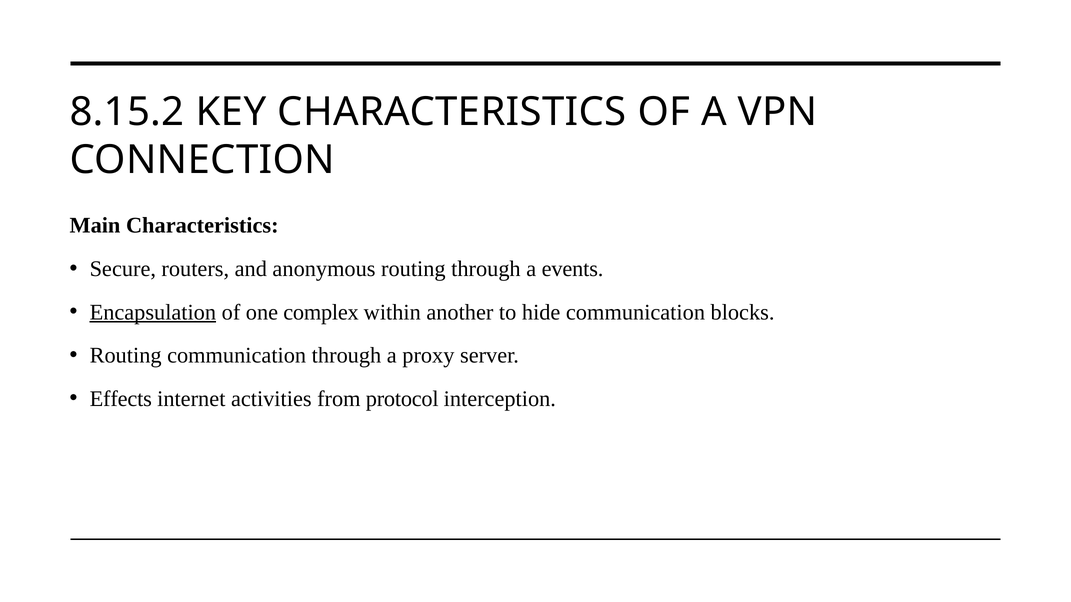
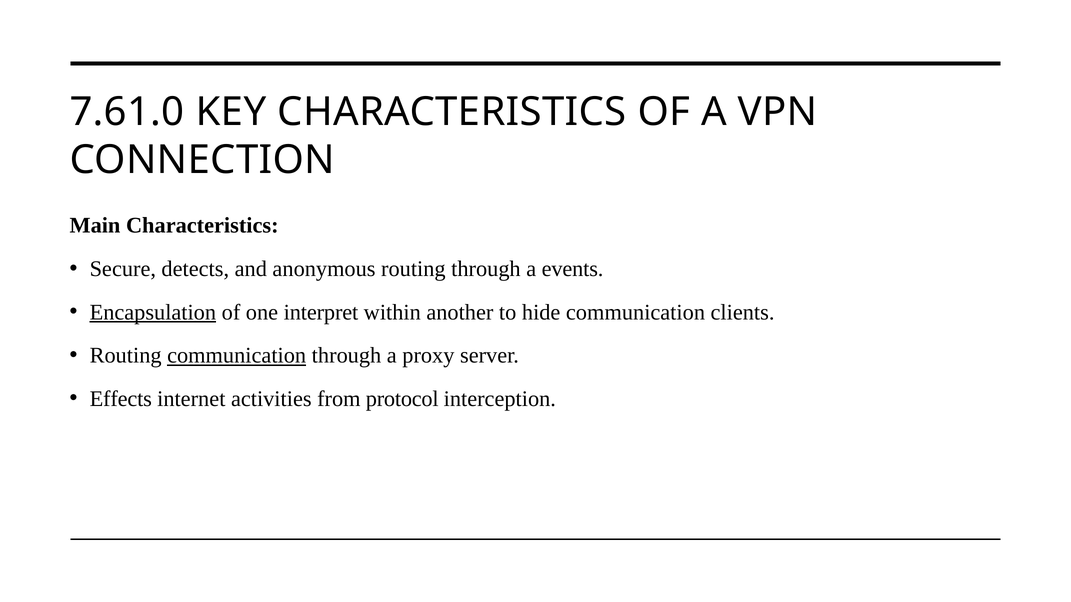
8.15.2: 8.15.2 -> 7.61.0
routers: routers -> detects
complex: complex -> interpret
blocks: blocks -> clients
communication at (237, 356) underline: none -> present
